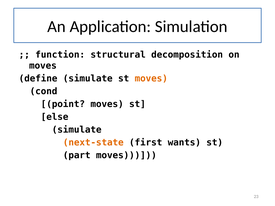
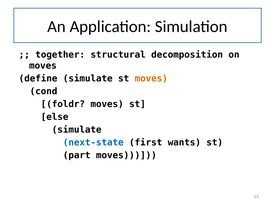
function: function -> together
point: point -> foldr
next-state colour: orange -> blue
